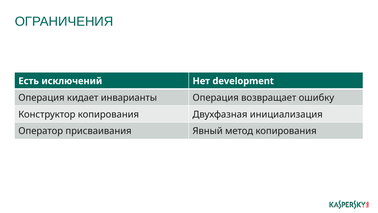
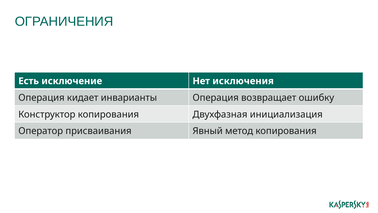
исключений: исключений -> исключение
development: development -> исключения
